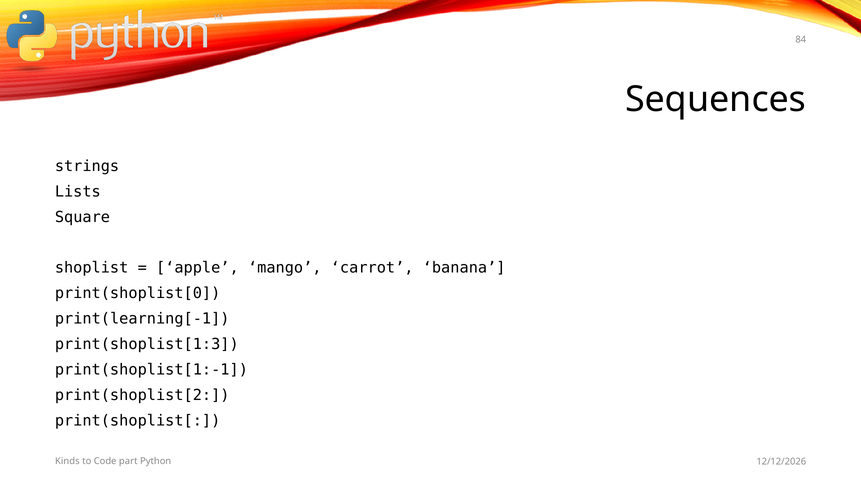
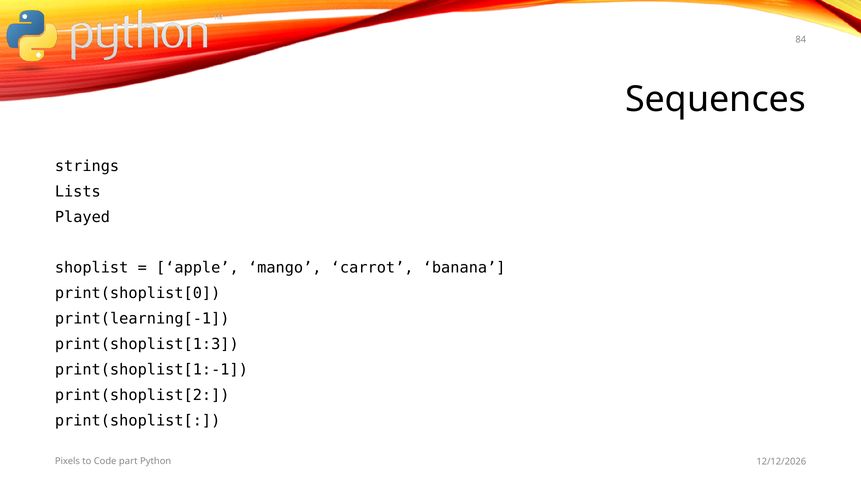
Square: Square -> Played
Kinds: Kinds -> Pixels
